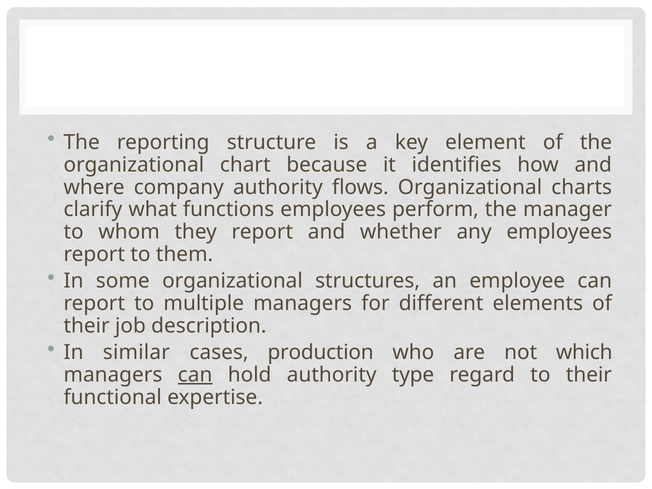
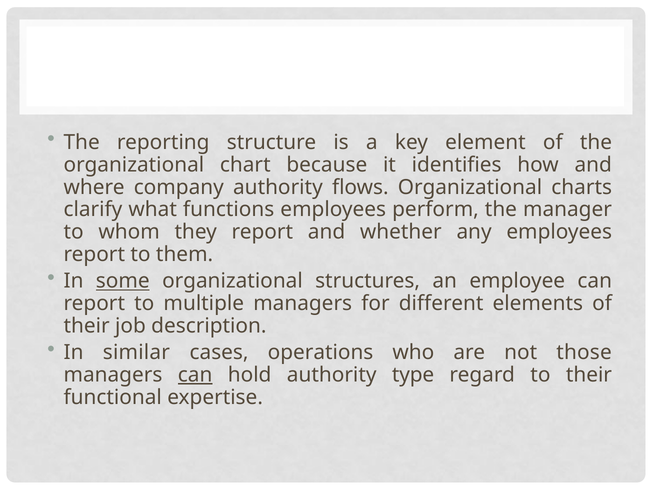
some underline: none -> present
production: production -> operations
which: which -> those
